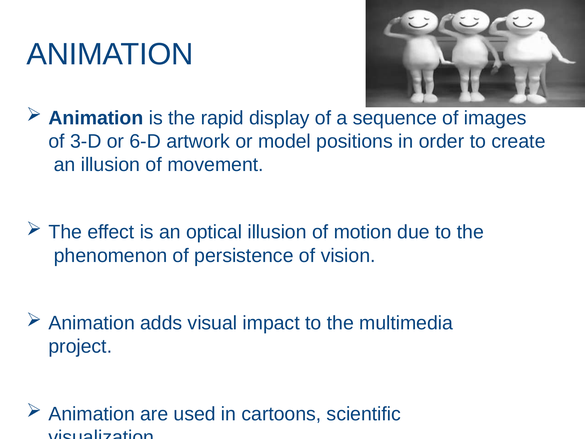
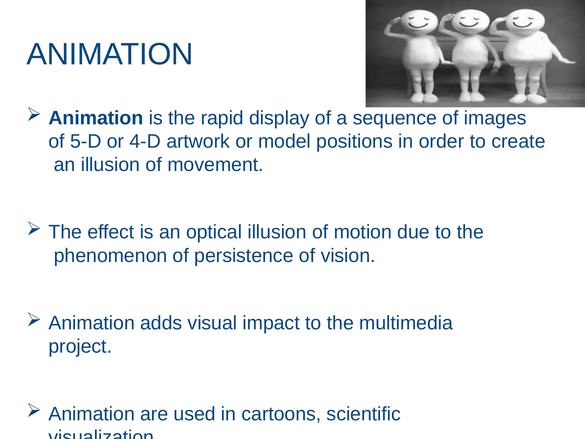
3-D: 3-D -> 5-D
6-D: 6-D -> 4-D
